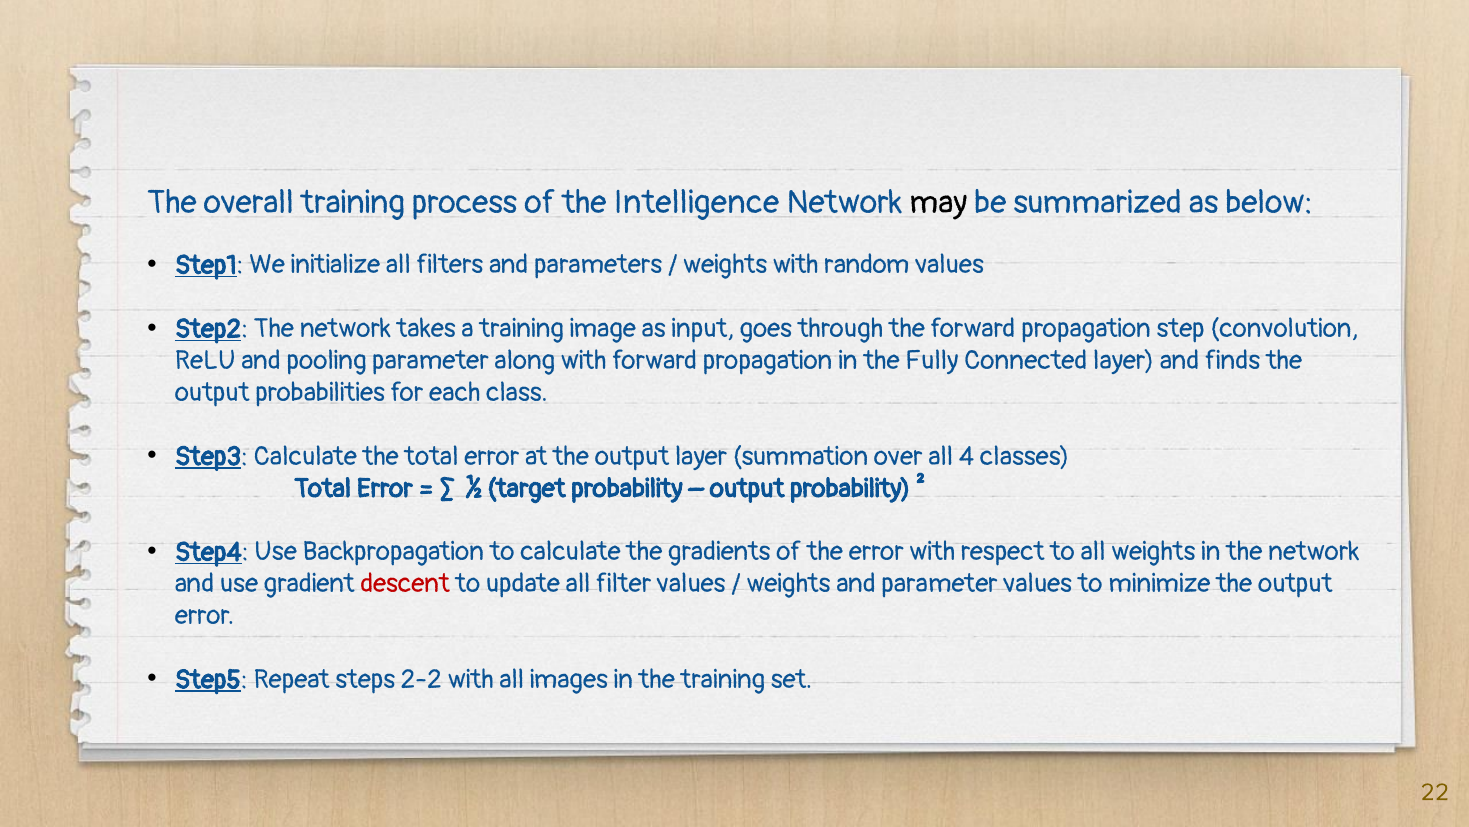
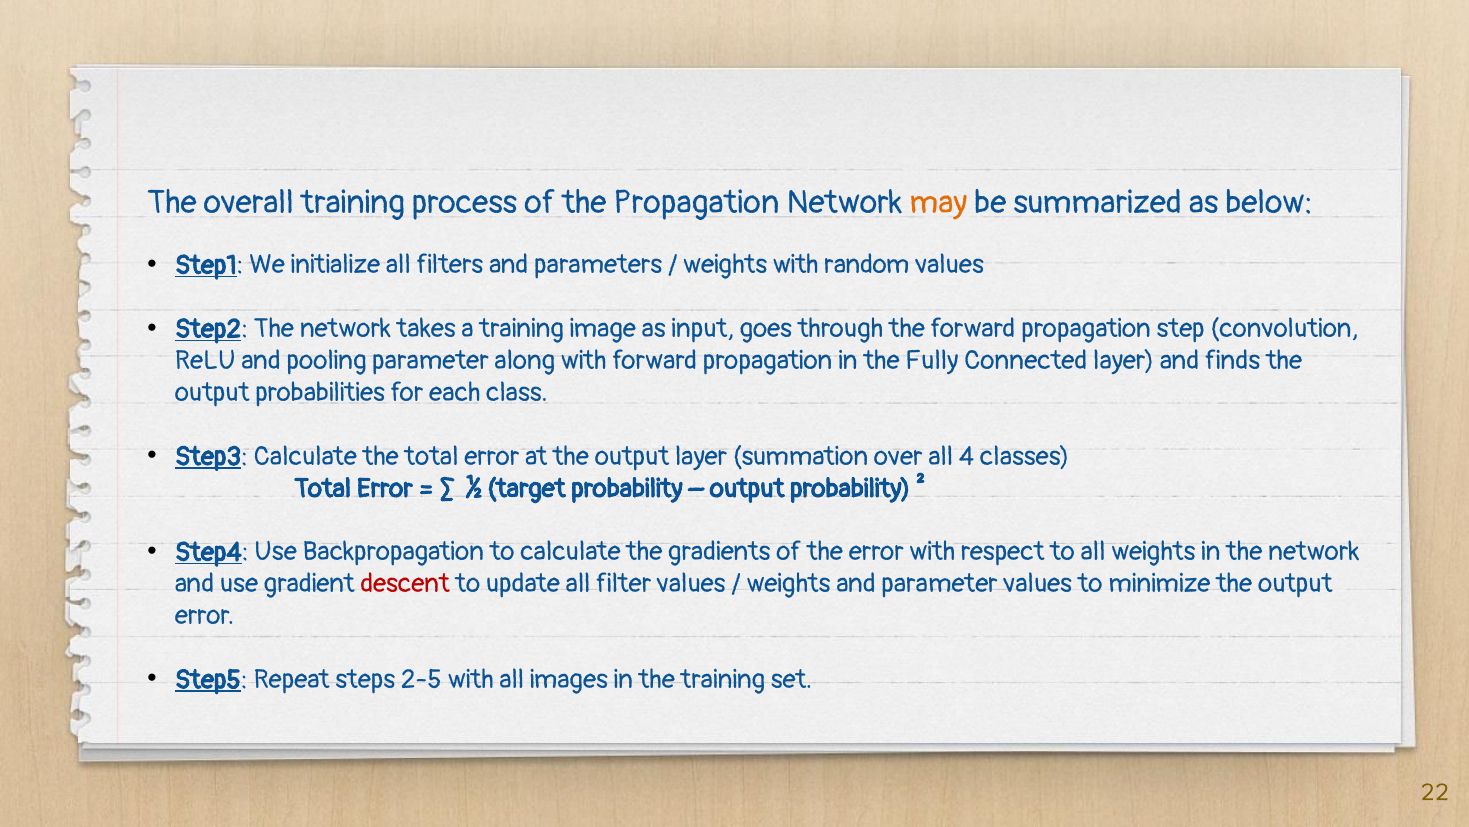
the Intelligence: Intelligence -> Propagation
may colour: black -> orange
2-2: 2-2 -> 2-5
